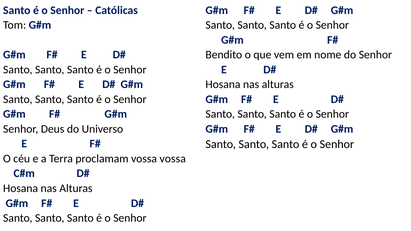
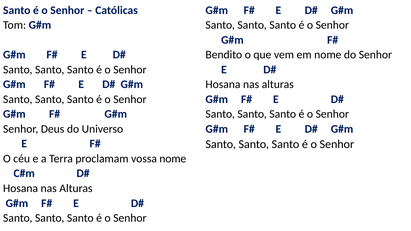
vossa vossa: vossa -> nome
